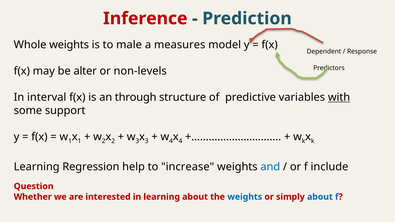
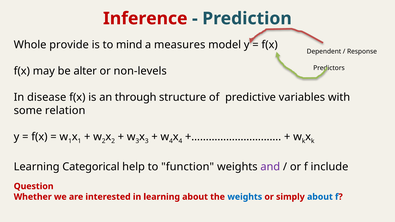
Whole weights: weights -> provide
male: male -> mind
interval: interval -> disease
with underline: present -> none
support: support -> relation
Regression: Regression -> Categorical
increase: increase -> function
and colour: blue -> purple
